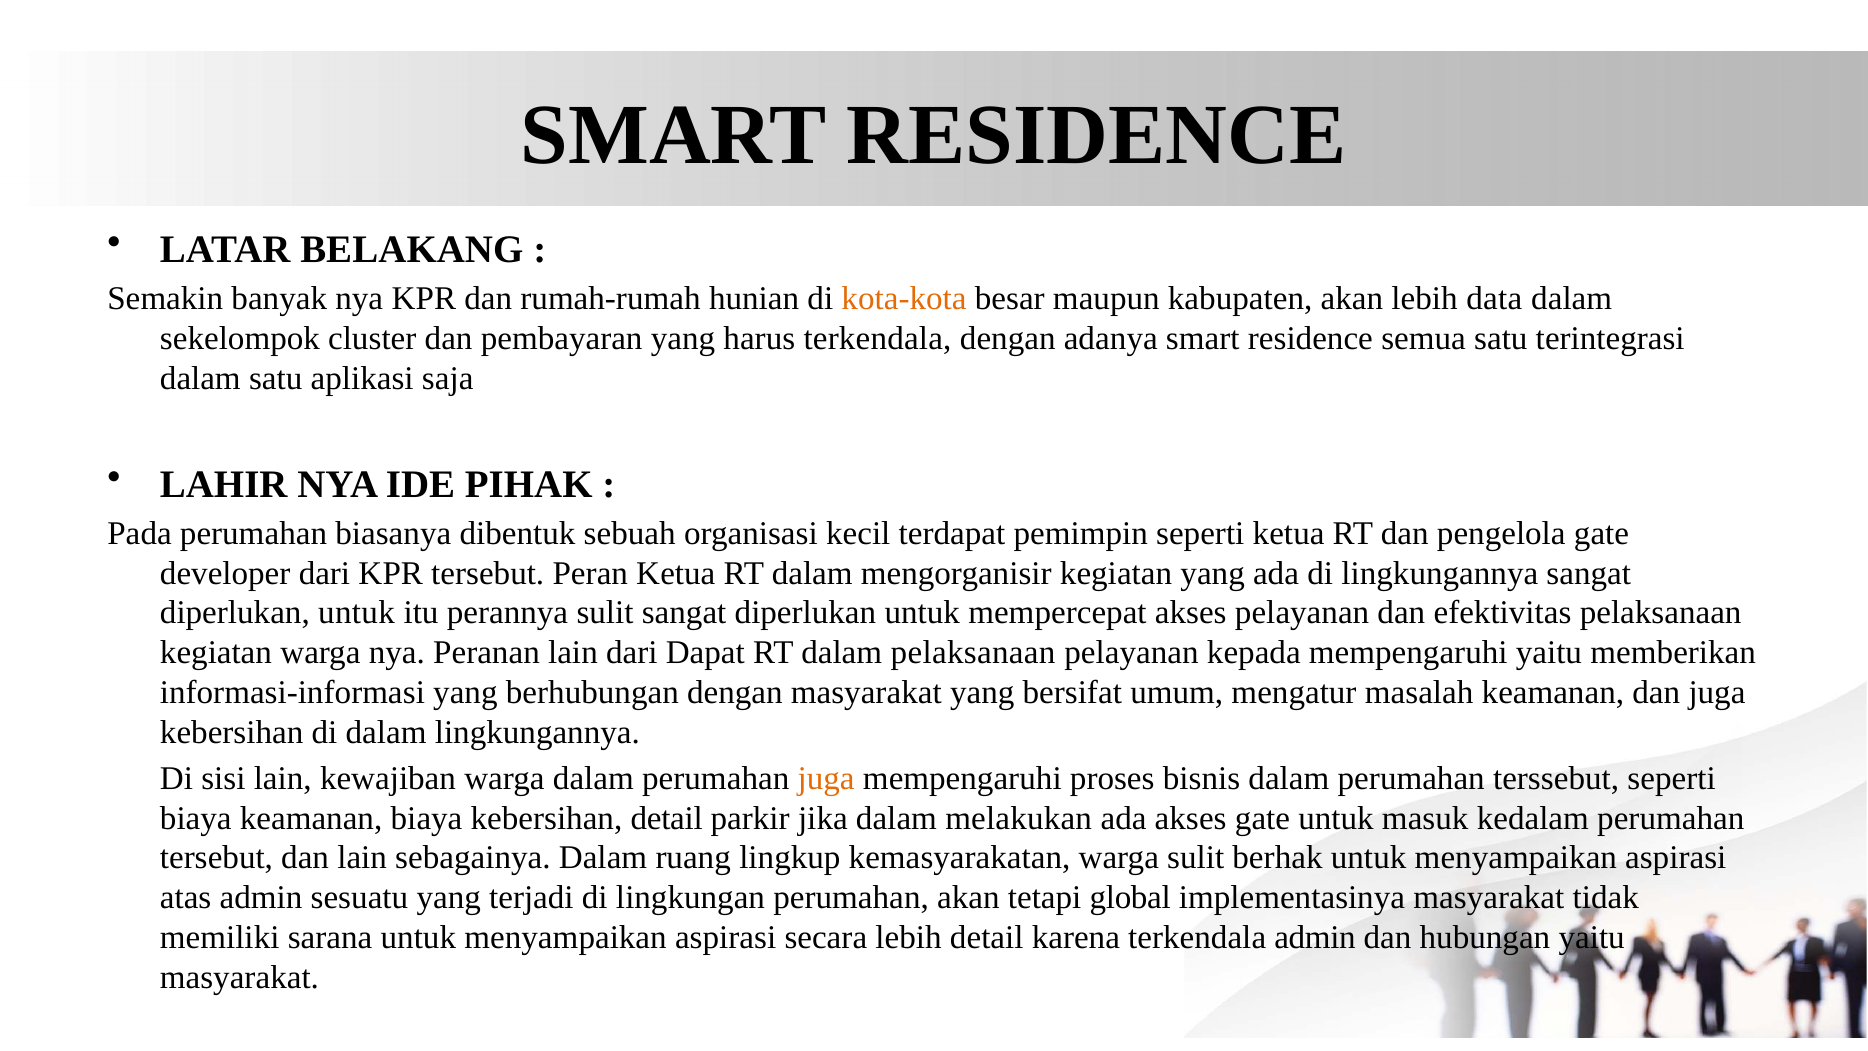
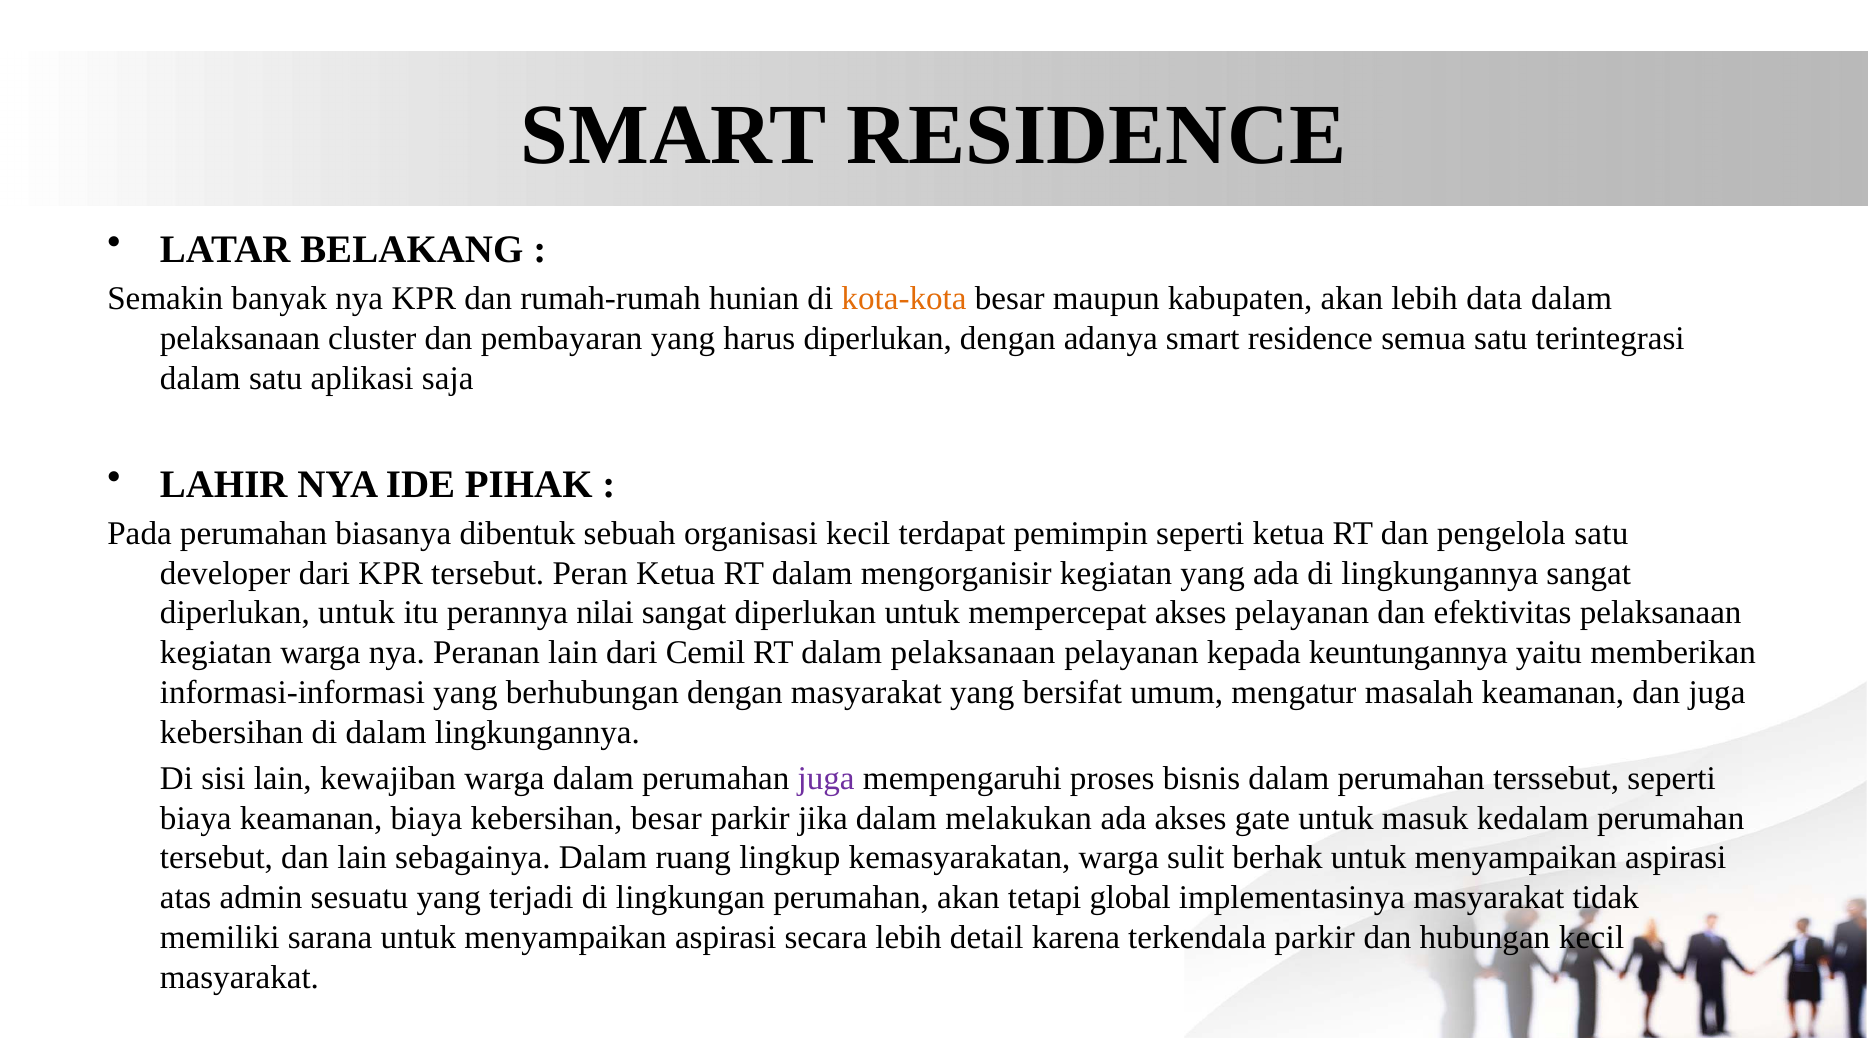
sekelompok at (240, 338): sekelompok -> pelaksanaan
harus terkendala: terkendala -> diperlukan
pengelola gate: gate -> satu
perannya sulit: sulit -> nilai
Dapat: Dapat -> Cemil
kepada mempengaruhi: mempengaruhi -> keuntungannya
juga at (826, 778) colour: orange -> purple
kebersihan detail: detail -> besar
terkendala admin: admin -> parkir
hubungan yaitu: yaitu -> kecil
